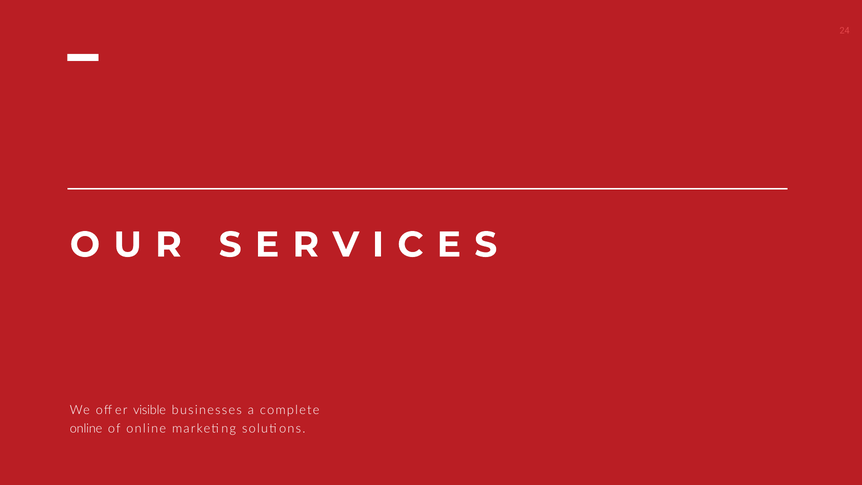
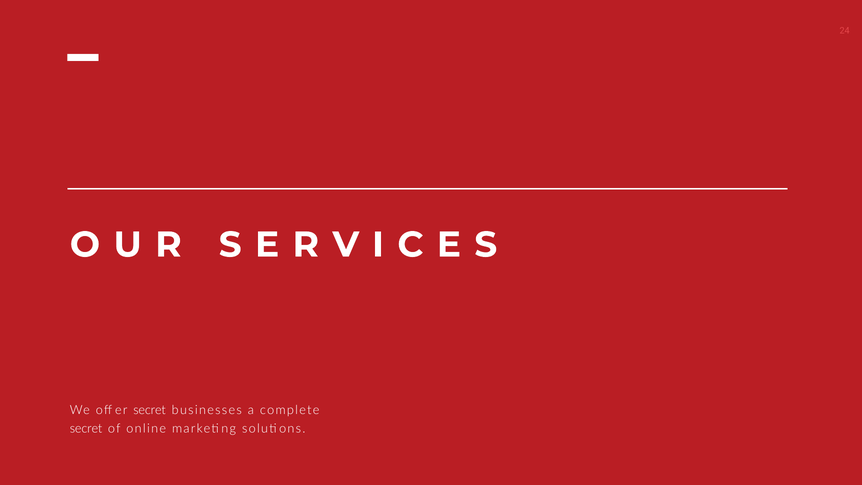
offer visible: visible -> secret
online at (86, 429): online -> secret
